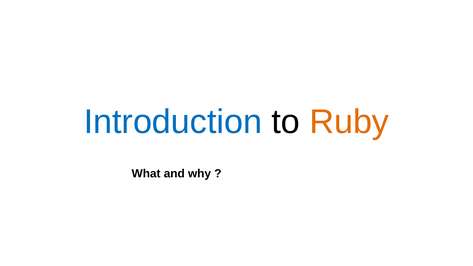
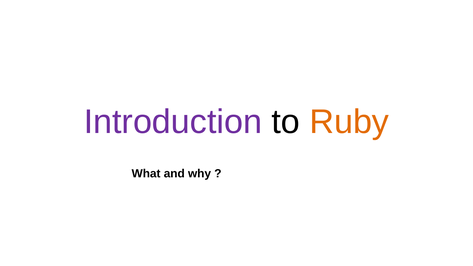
Introduction colour: blue -> purple
